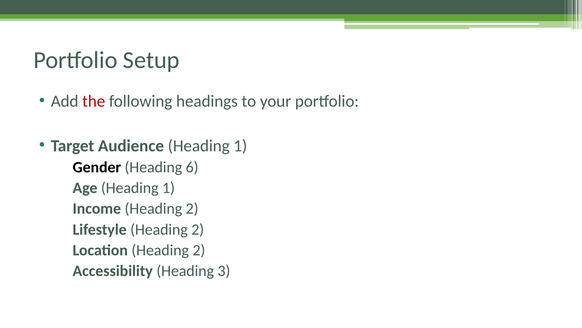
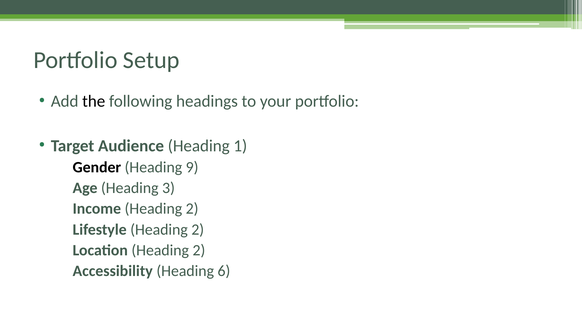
the colour: red -> black
6: 6 -> 9
Age Heading 1: 1 -> 3
3: 3 -> 6
